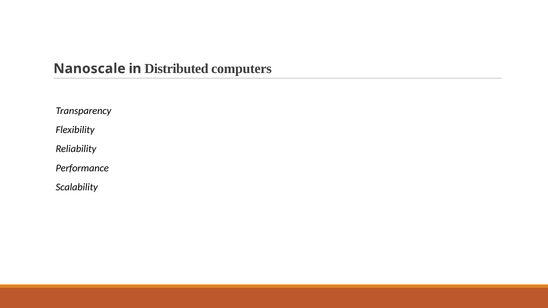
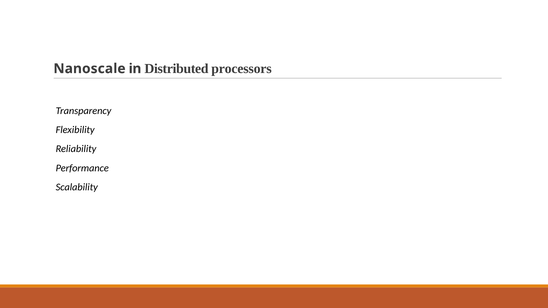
computers: computers -> processors
